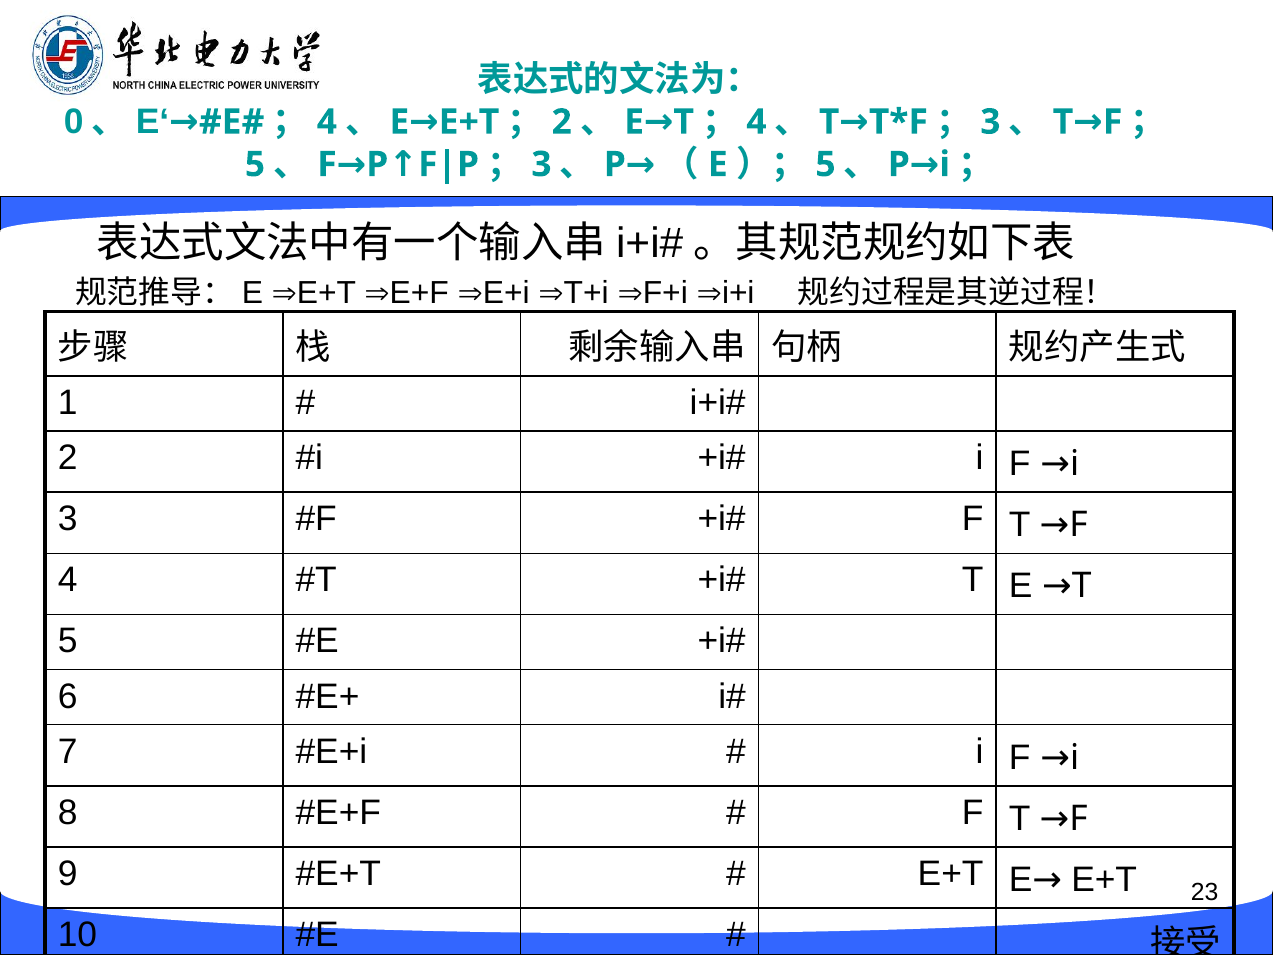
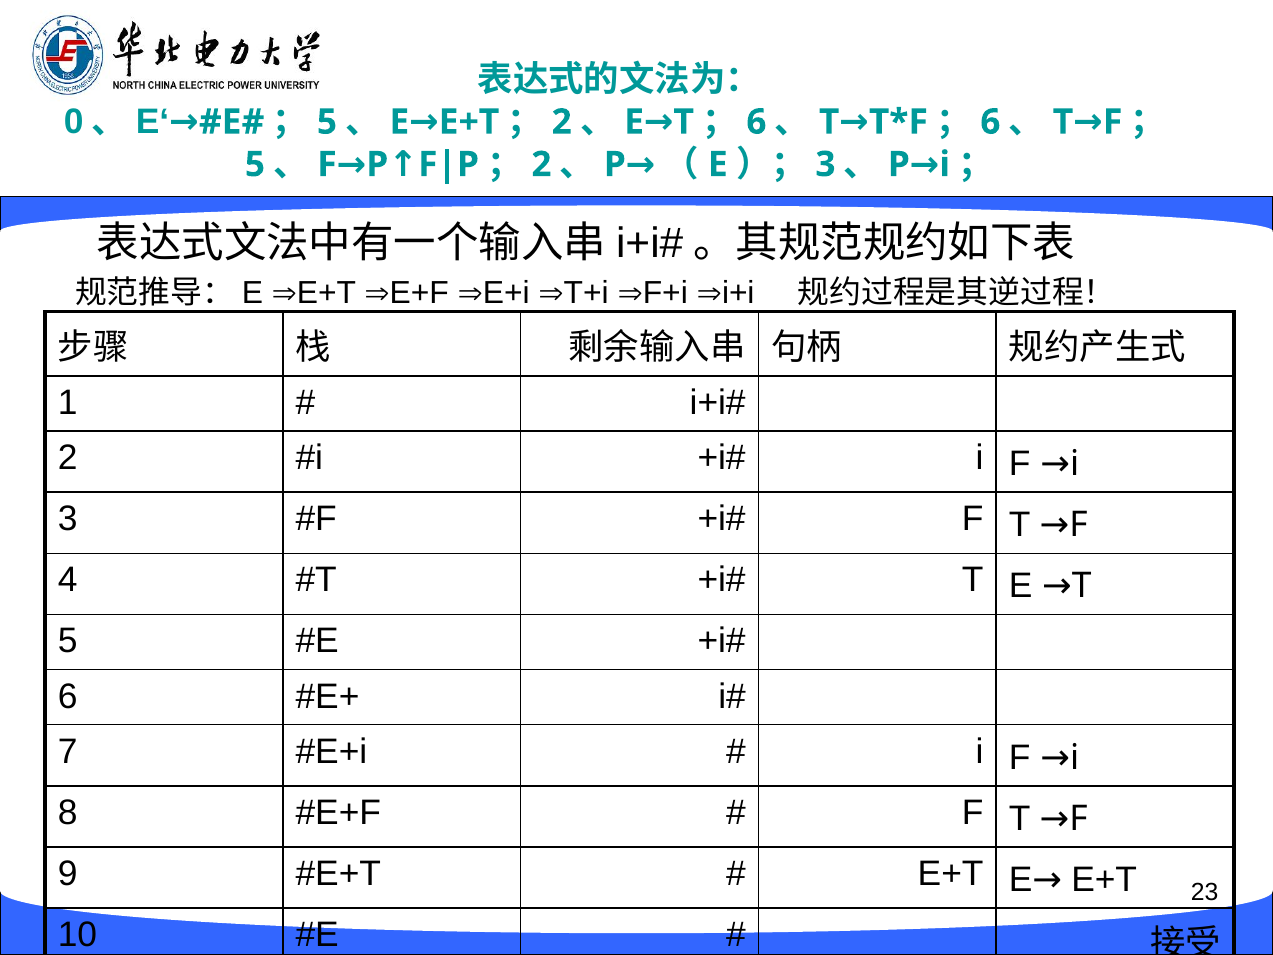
4 at (327, 122): 4 -> 5
4 at (756, 122): 4 -> 6
3 at (990, 122): 3 -> 6
3 at (541, 164): 3 -> 2
5 at (825, 164): 5 -> 3
